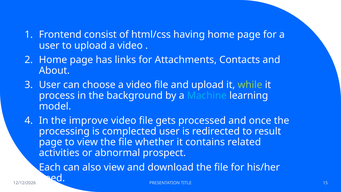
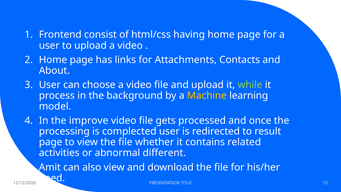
Machine colour: light blue -> yellow
prospect: prospect -> different
Each: Each -> Amit
